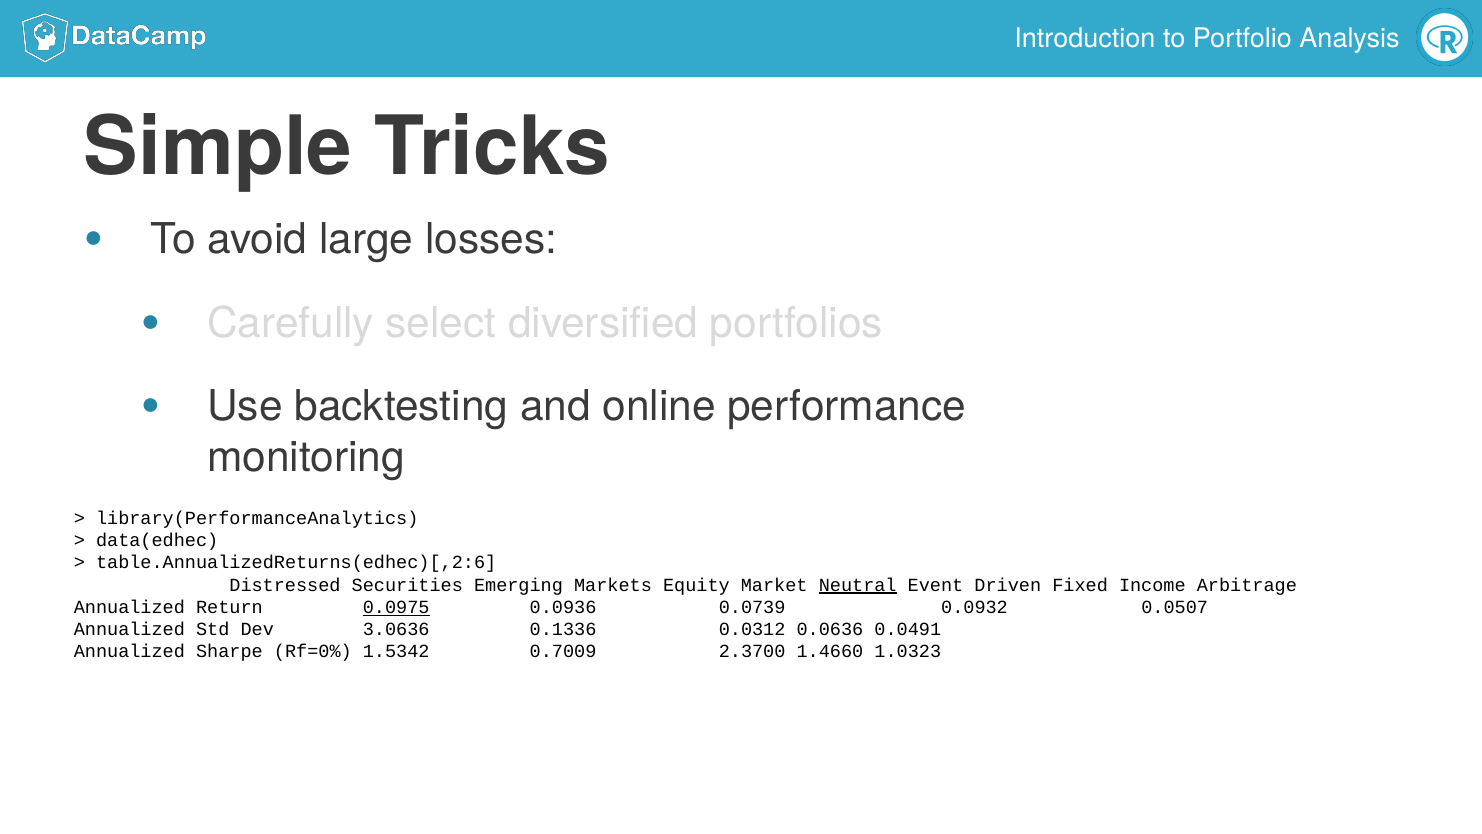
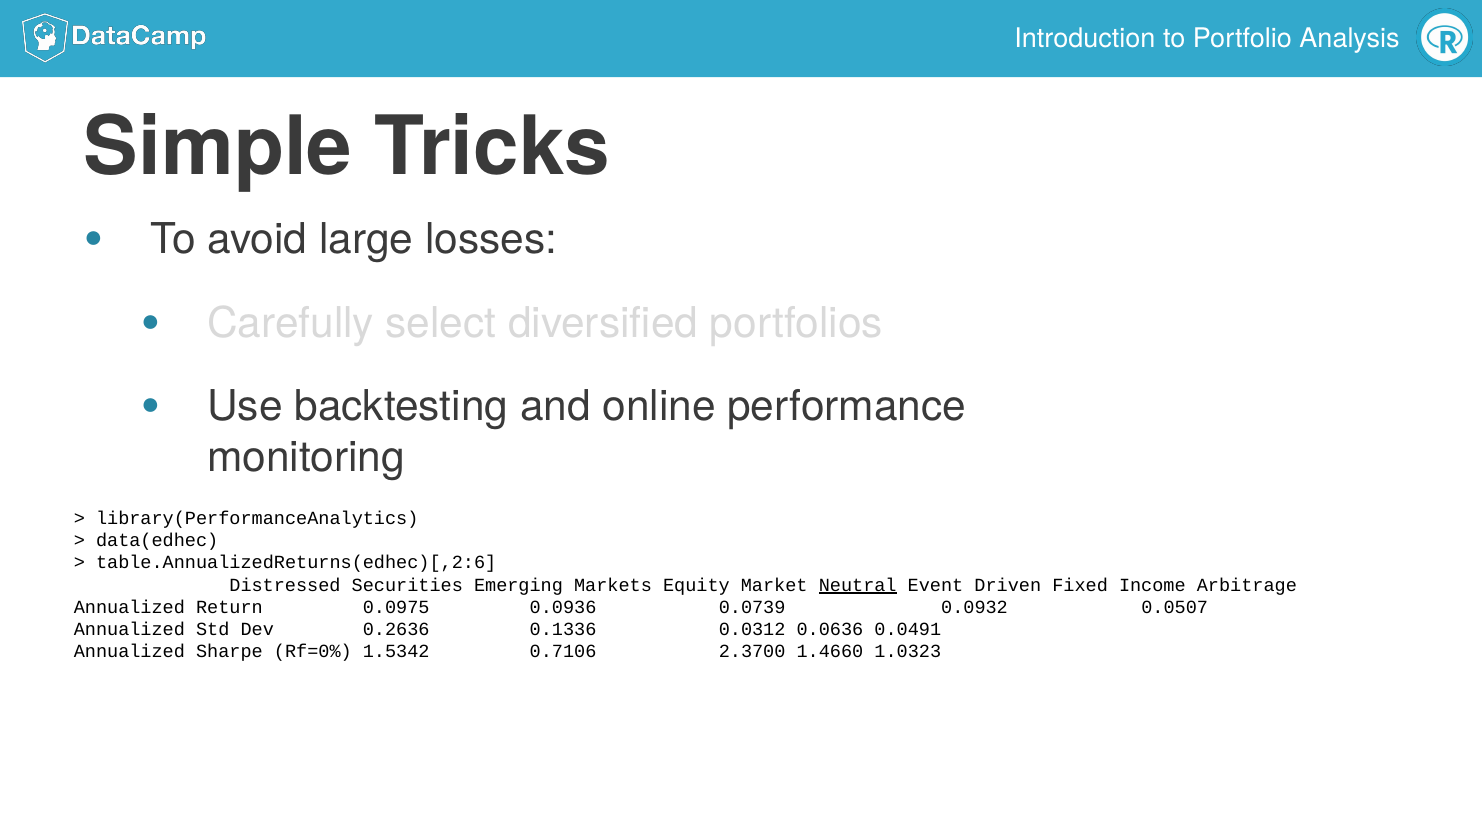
0.0975 underline: present -> none
3.0636: 3.0636 -> 0.2636
0.7009: 0.7009 -> 0.7106
